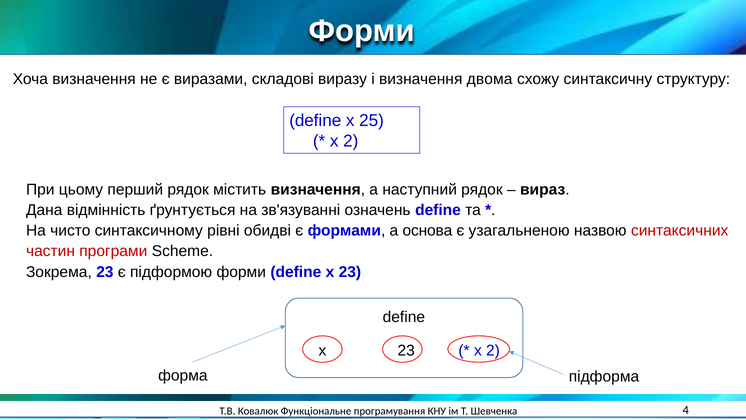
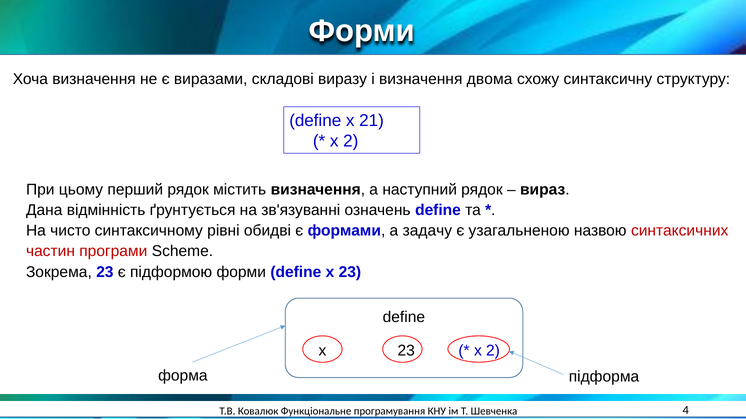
25: 25 -> 21
основа: основа -> задачу
